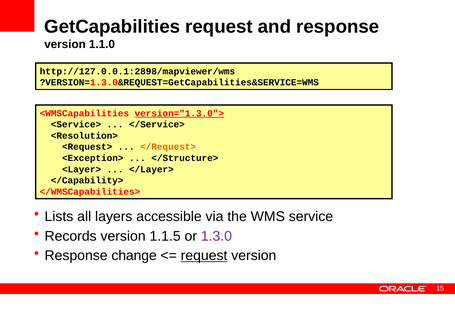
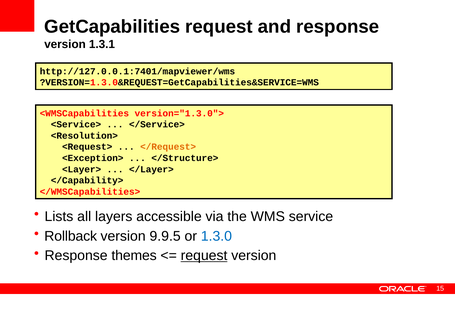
1.1.0: 1.1.0 -> 1.3.1
http://127.0.0.1:2898/mapviewer/wms: http://127.0.0.1:2898/mapviewer/wms -> http://127.0.0.1:7401/mapviewer/wms
version="1.3.0"> underline: present -> none
Records: Records -> Rollback
1.1.5: 1.1.5 -> 9.9.5
1.3.0 colour: purple -> blue
change: change -> themes
